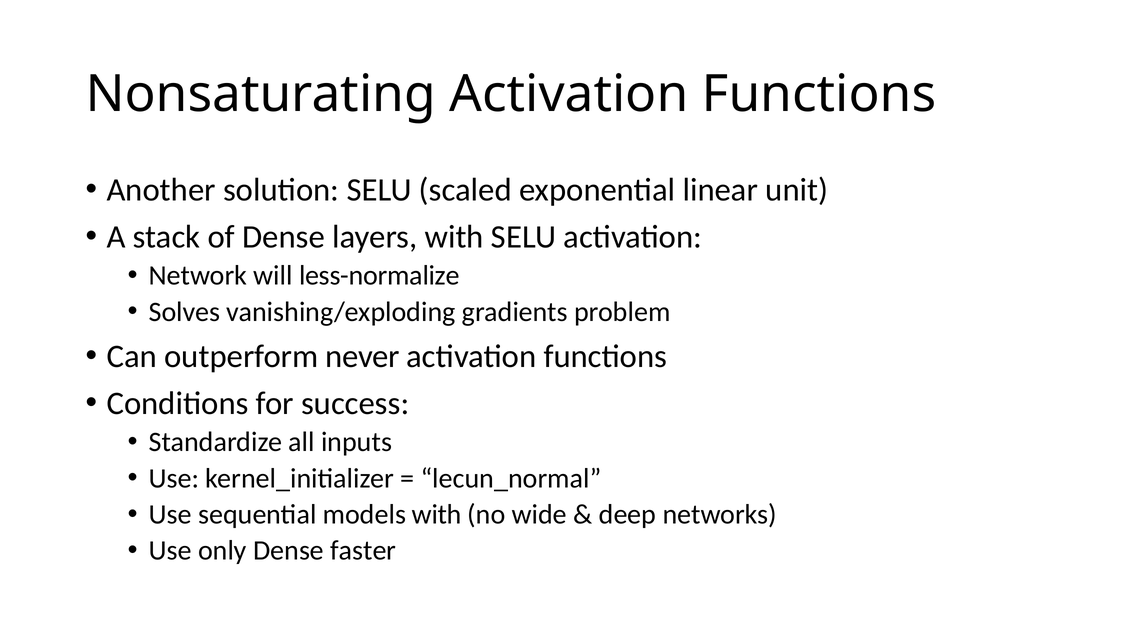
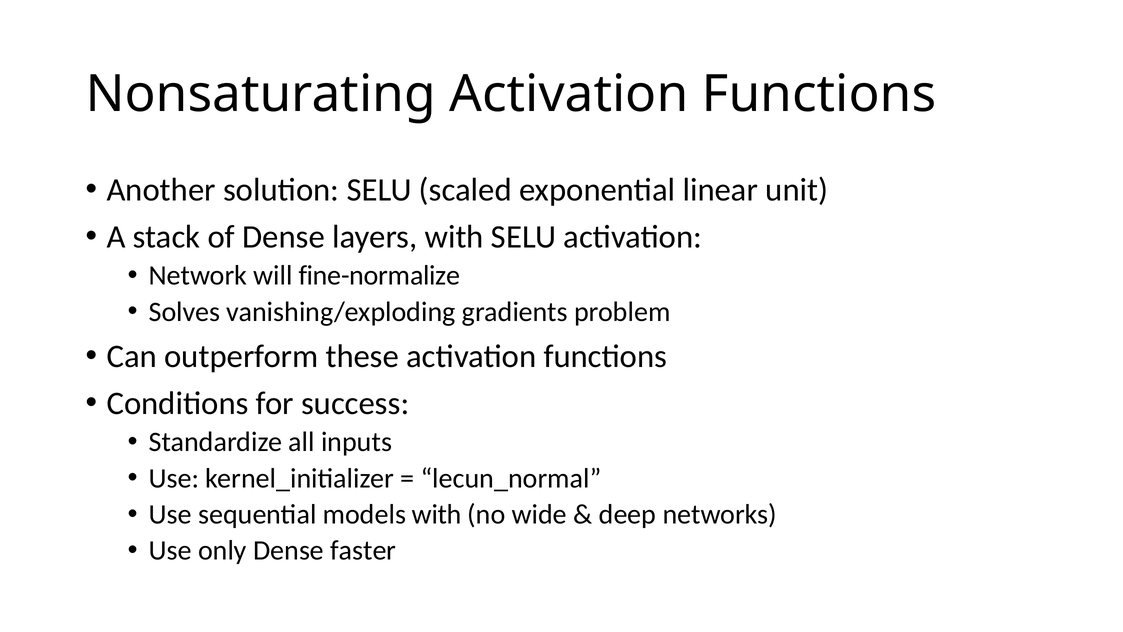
less-normalize: less-normalize -> fine-normalize
never: never -> these
